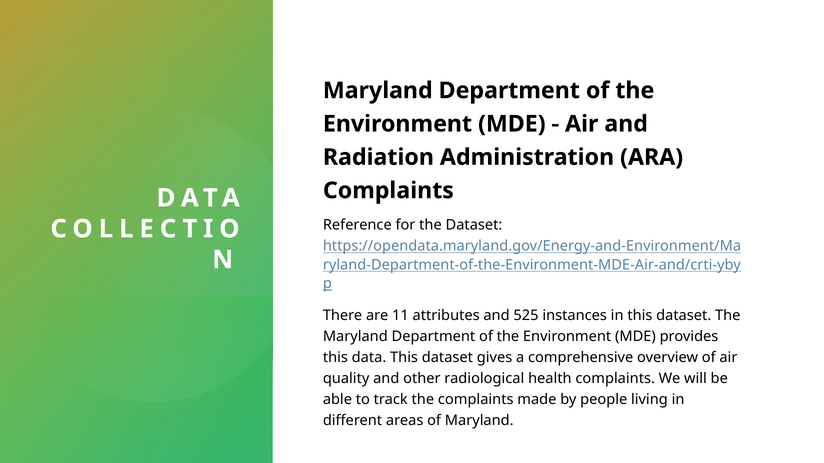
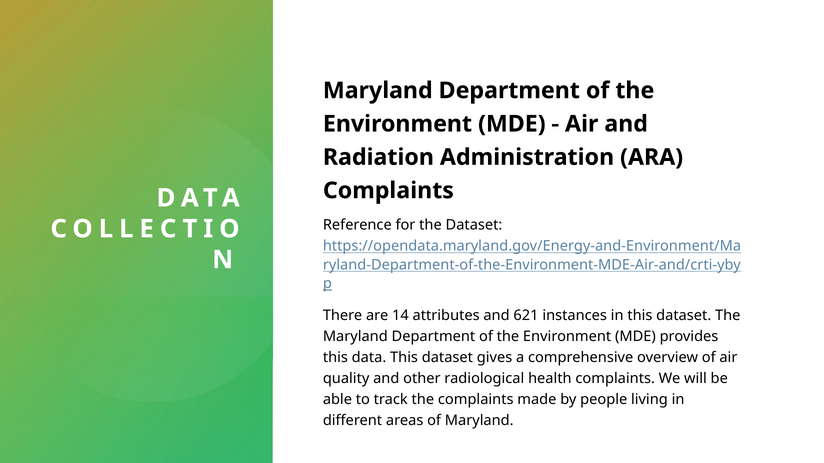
11: 11 -> 14
525: 525 -> 621
